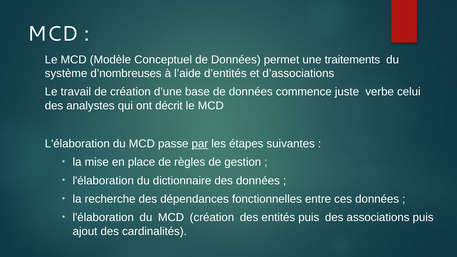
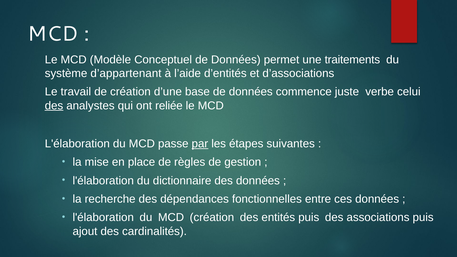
d’nombreuses: d’nombreuses -> d’appartenant
des at (54, 106) underline: none -> present
décrit: décrit -> reliée
